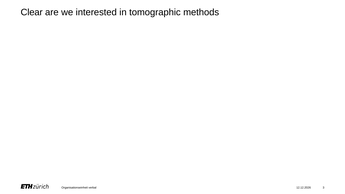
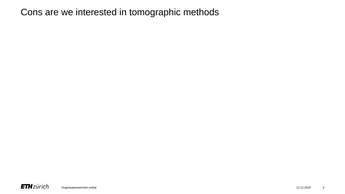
Clear: Clear -> Cons
